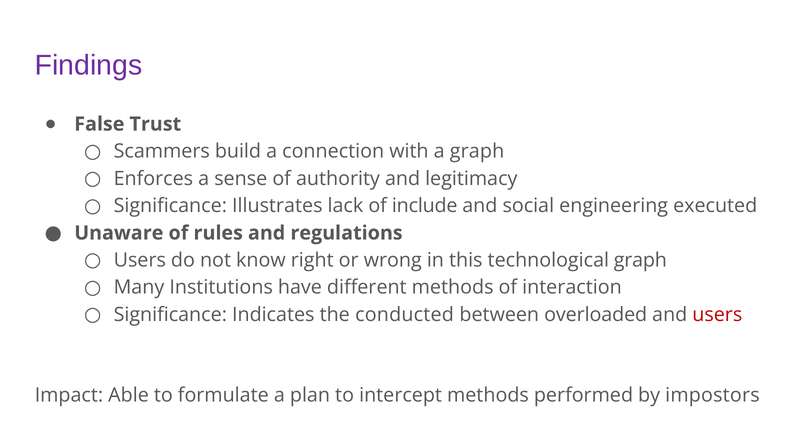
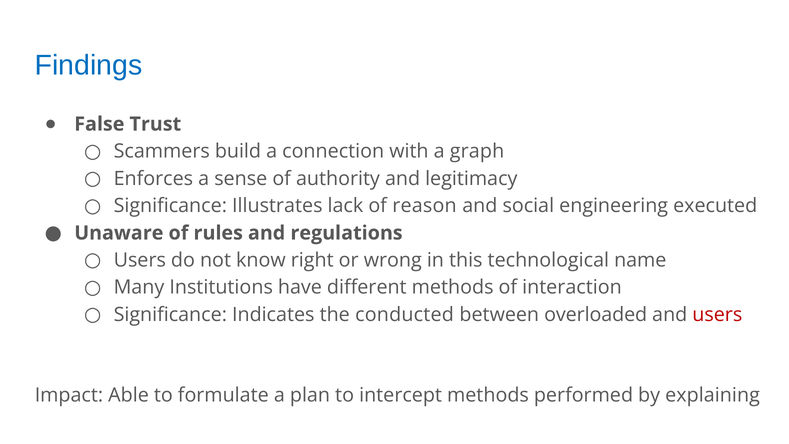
Findings colour: purple -> blue
include: include -> reason
technological graph: graph -> name
impostors: impostors -> explaining
